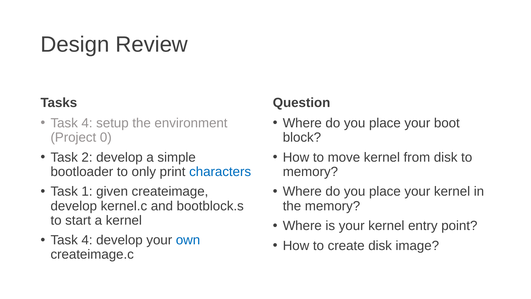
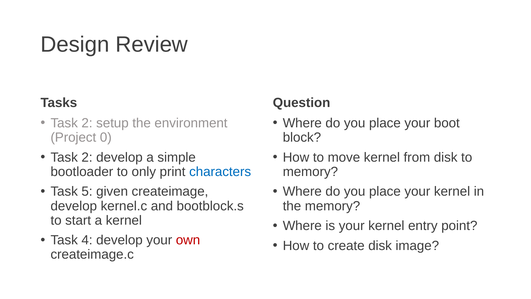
4 at (87, 123): 4 -> 2
1: 1 -> 5
own colour: blue -> red
